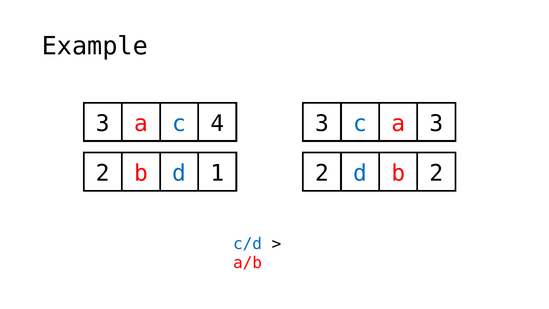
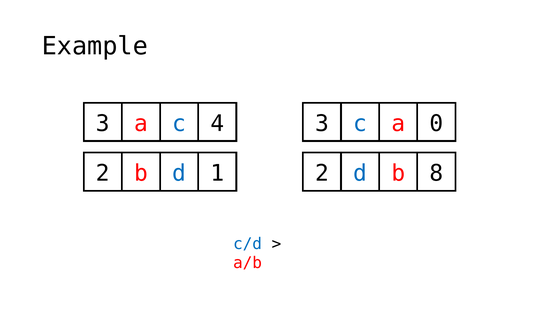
a 3: 3 -> 0
b 2: 2 -> 8
